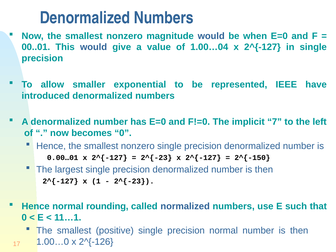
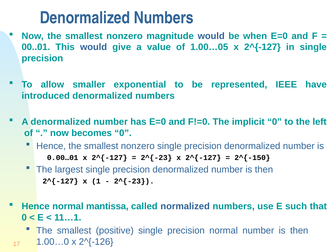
1.00…04: 1.00…04 -> 1.00…05
implicit 7: 7 -> 0
rounding: rounding -> mantissa
